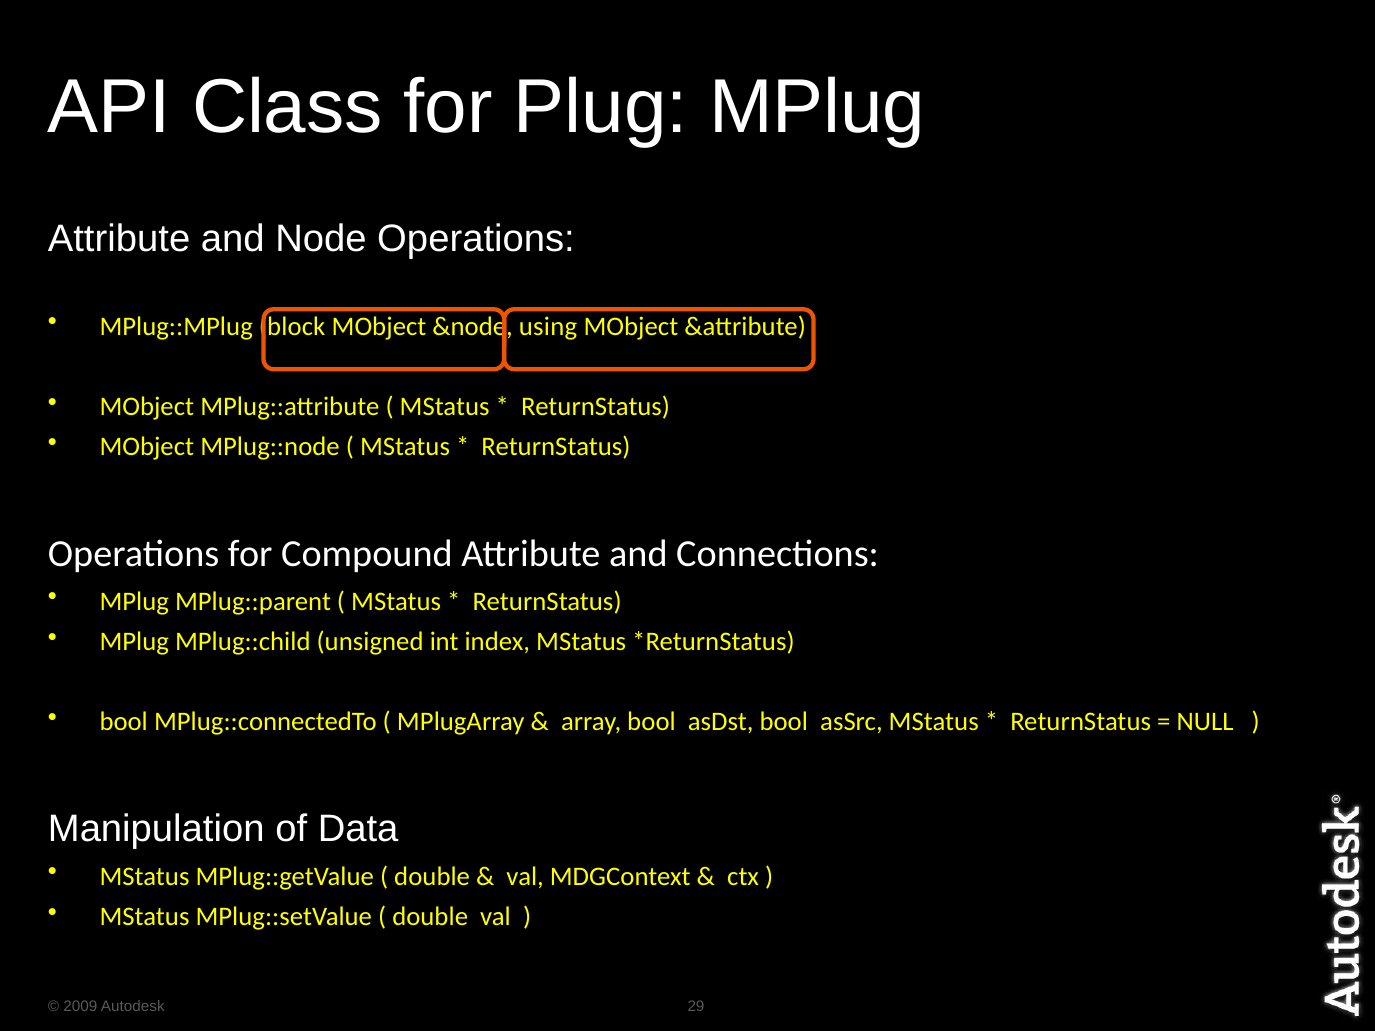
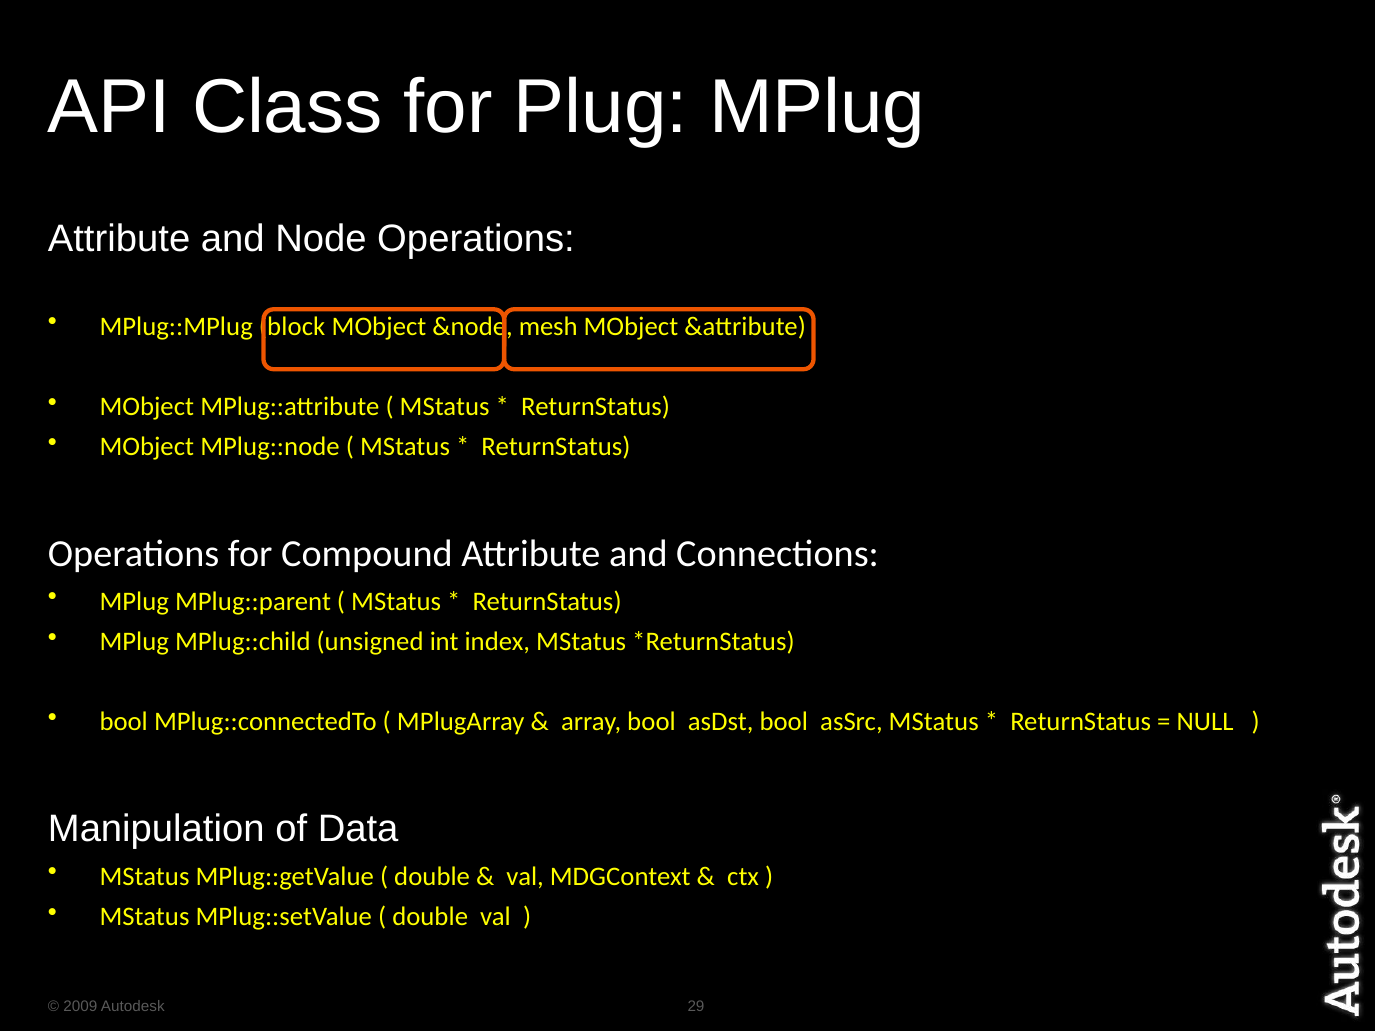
using: using -> mesh
